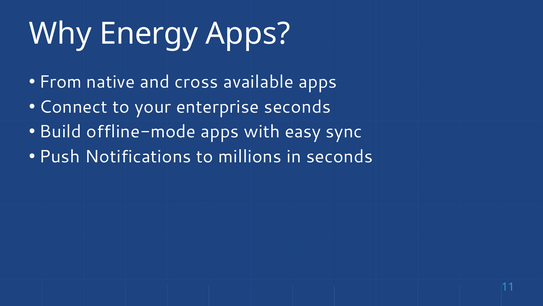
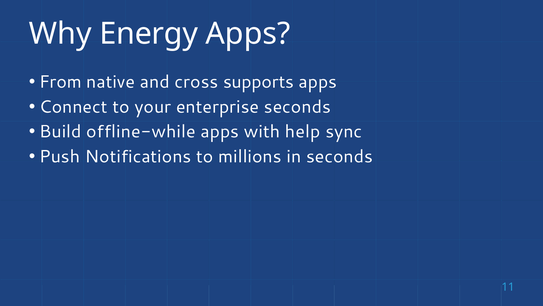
available: available -> supports
offline-mode: offline-mode -> offline-while
easy: easy -> help
